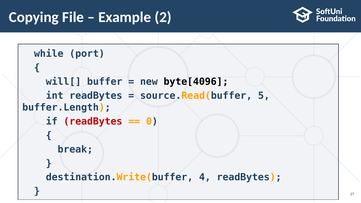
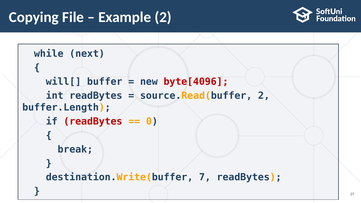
port: port -> next
byte[4096 colour: black -> red
source.Read(buffer 5: 5 -> 2
4: 4 -> 7
